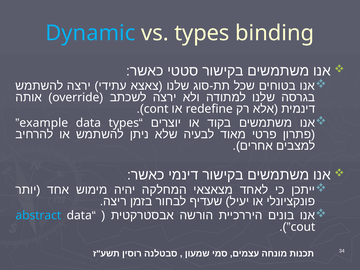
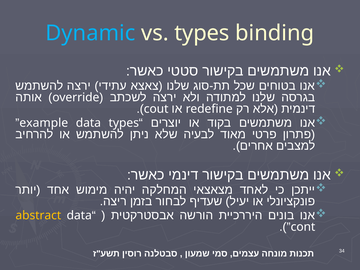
cont: cont -> cout
abstract colour: light blue -> yellow
cout: cout -> cont
